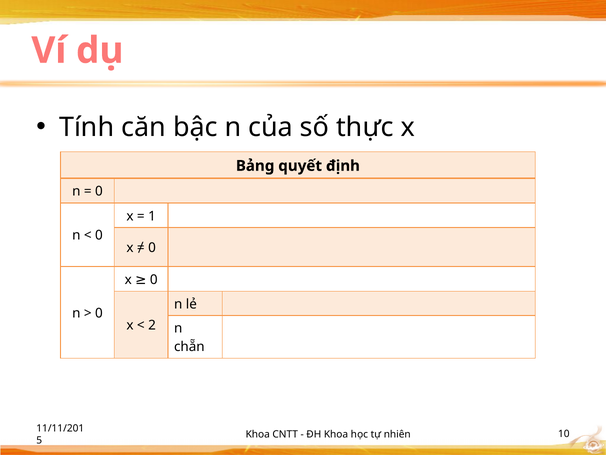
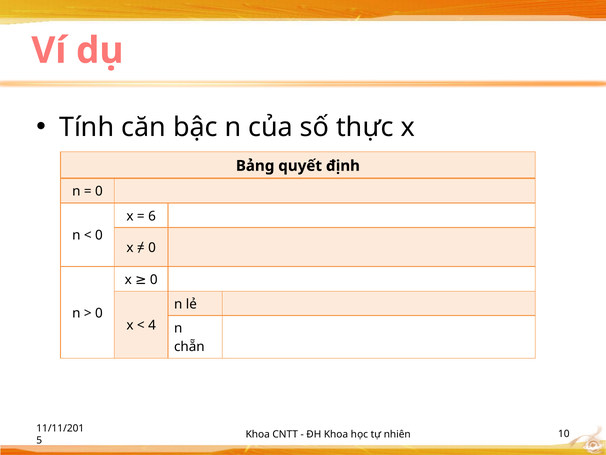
1: 1 -> 6
2: 2 -> 4
